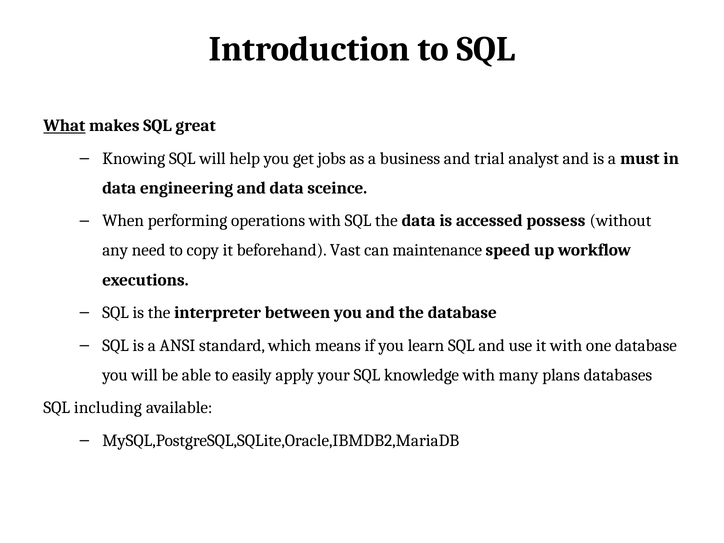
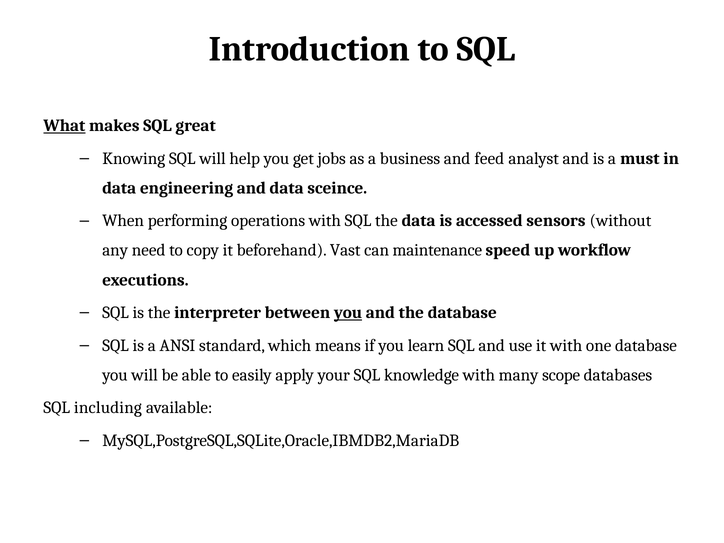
trial: trial -> feed
possess: possess -> sensors
you at (348, 313) underline: none -> present
plans: plans -> scope
